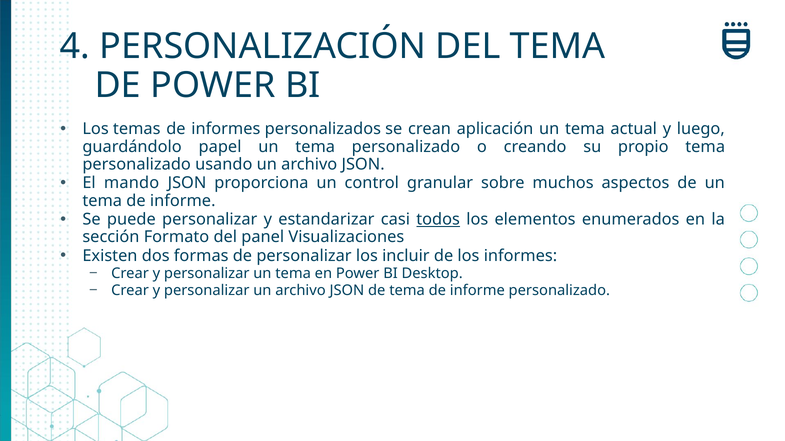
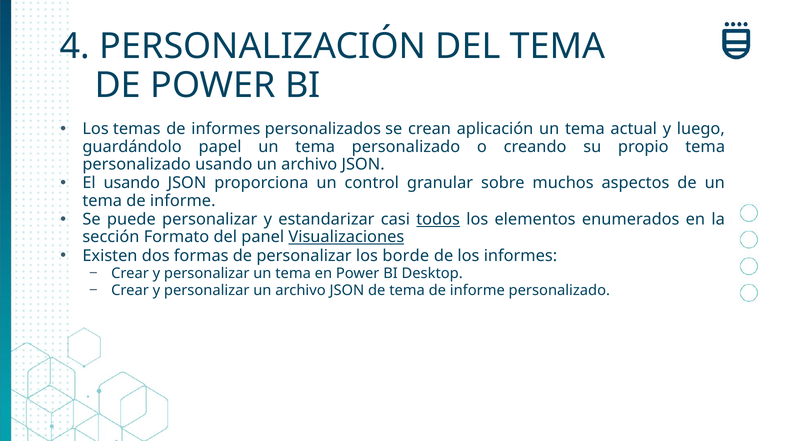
El mando: mando -> usando
Visualizaciones underline: none -> present
incluir: incluir -> borde
